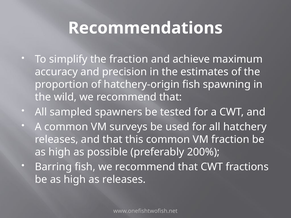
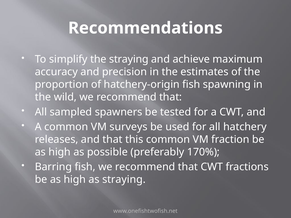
the fraction: fraction -> straying
200%: 200% -> 170%
as releases: releases -> straying
